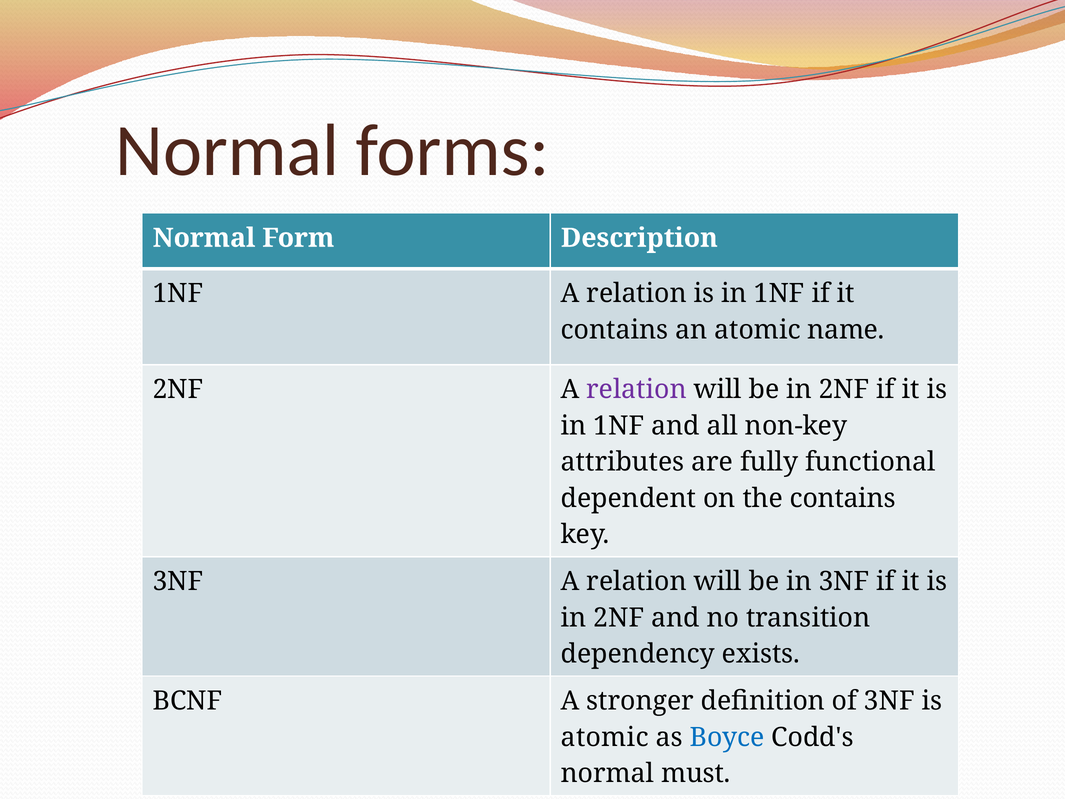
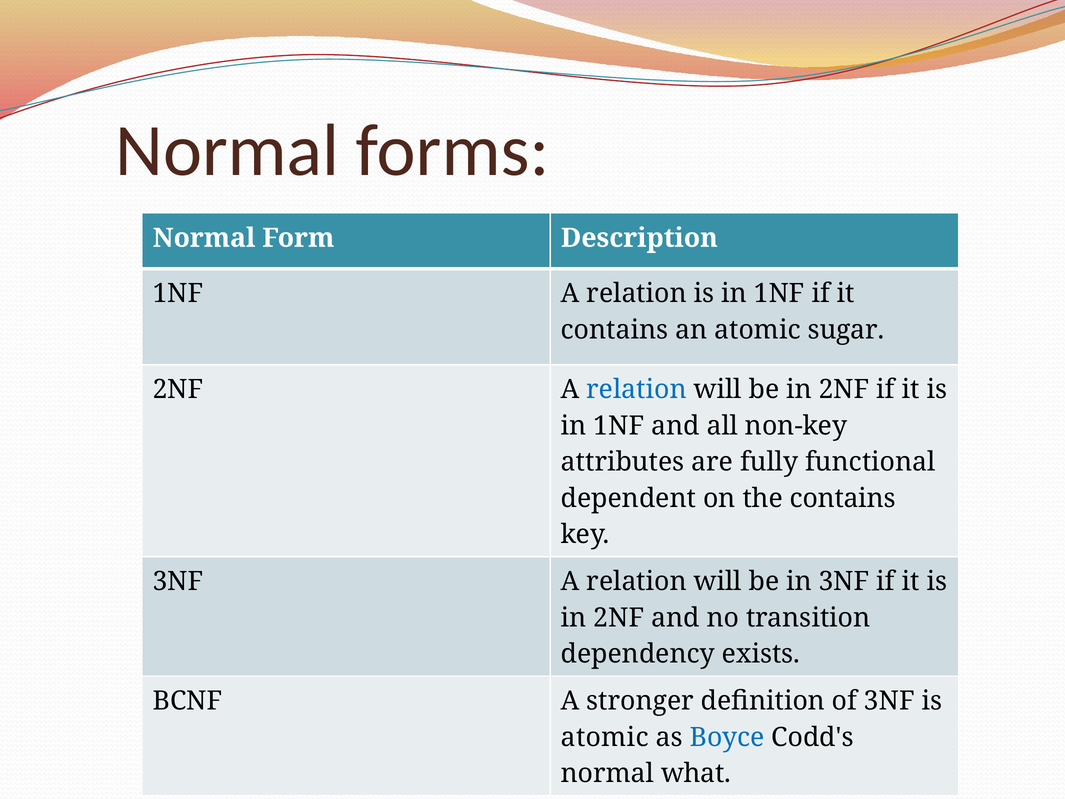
name: name -> sugar
relation at (637, 390) colour: purple -> blue
must: must -> what
